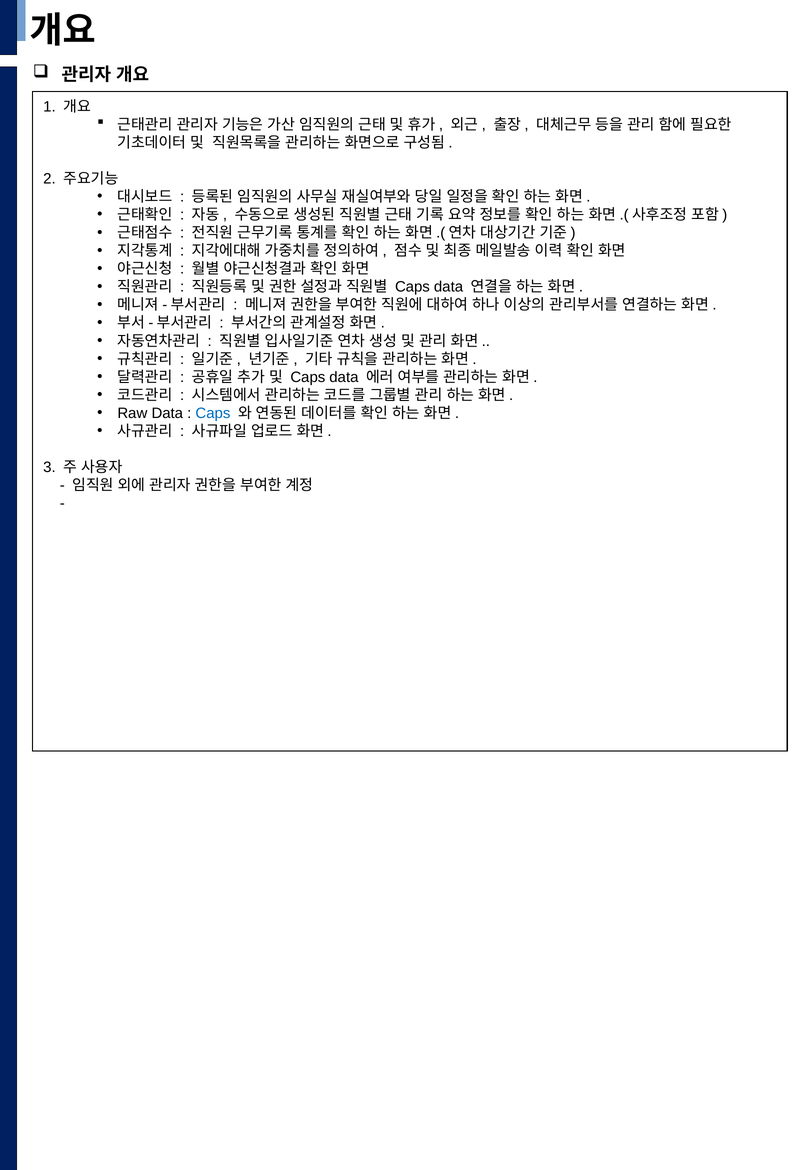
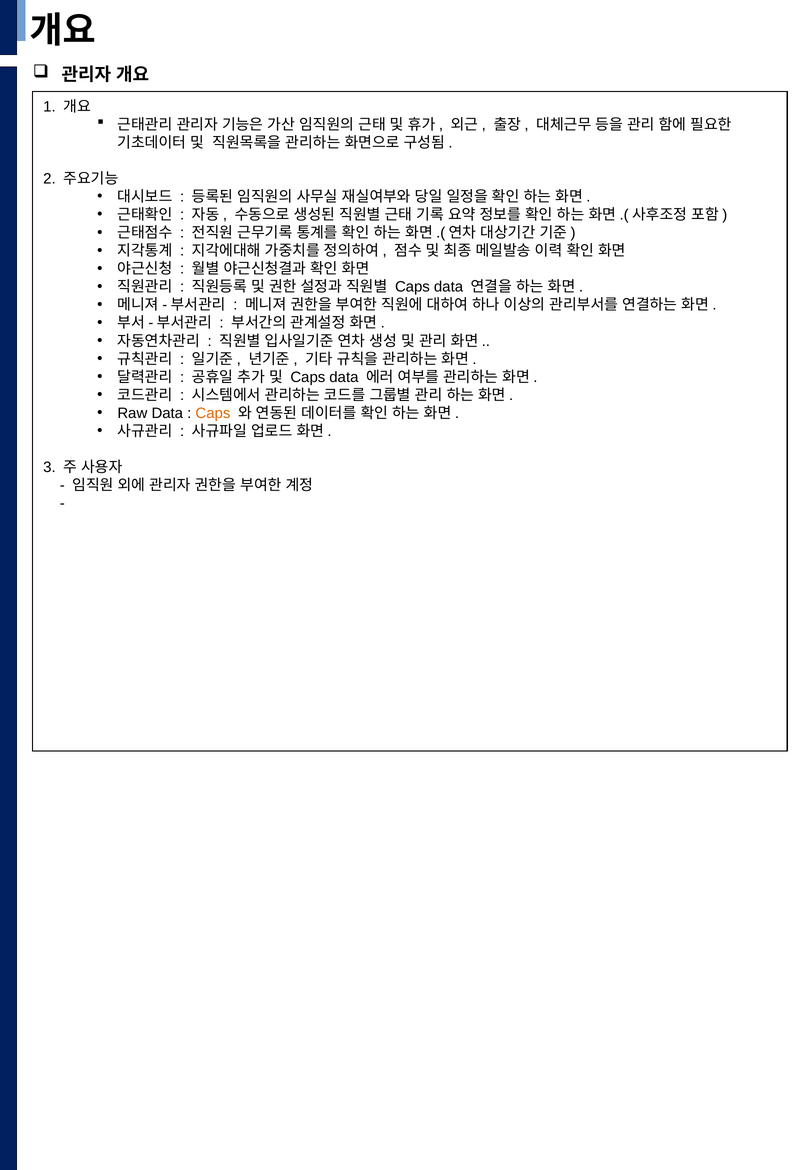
Caps at (213, 413) colour: blue -> orange
